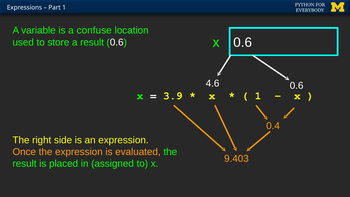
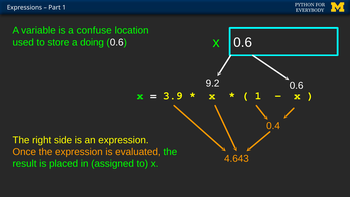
a result: result -> doing
4.6: 4.6 -> 9.2
9.403: 9.403 -> 4.643
